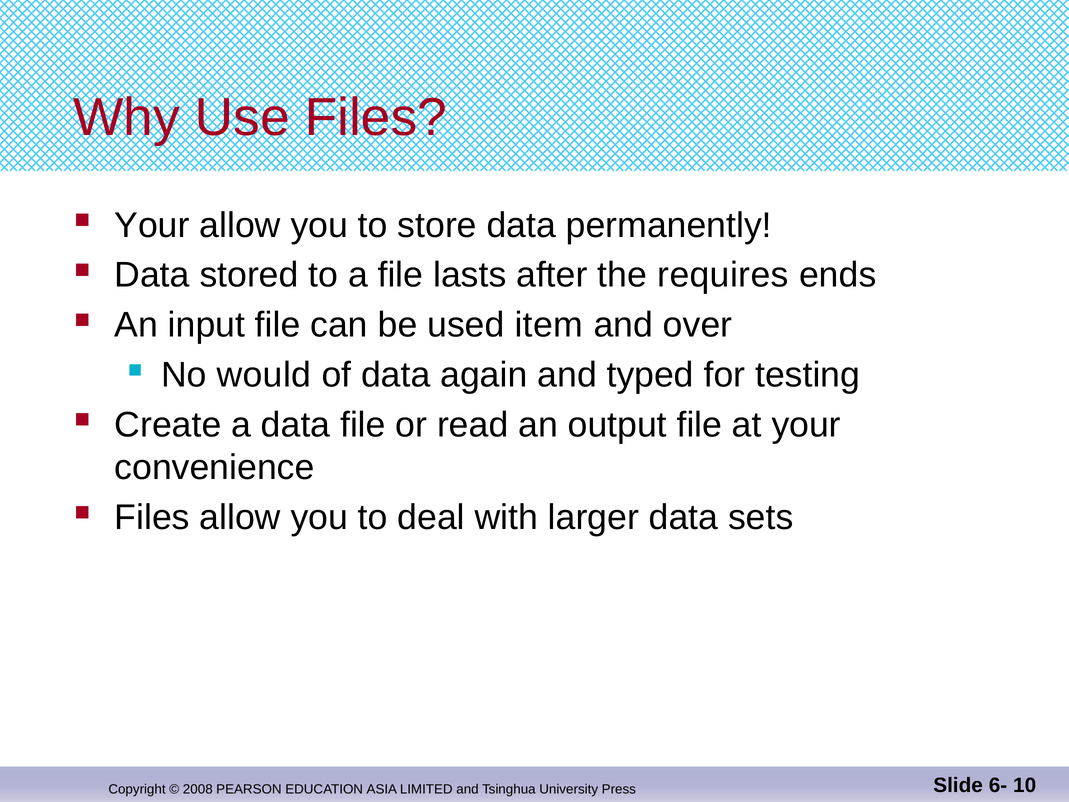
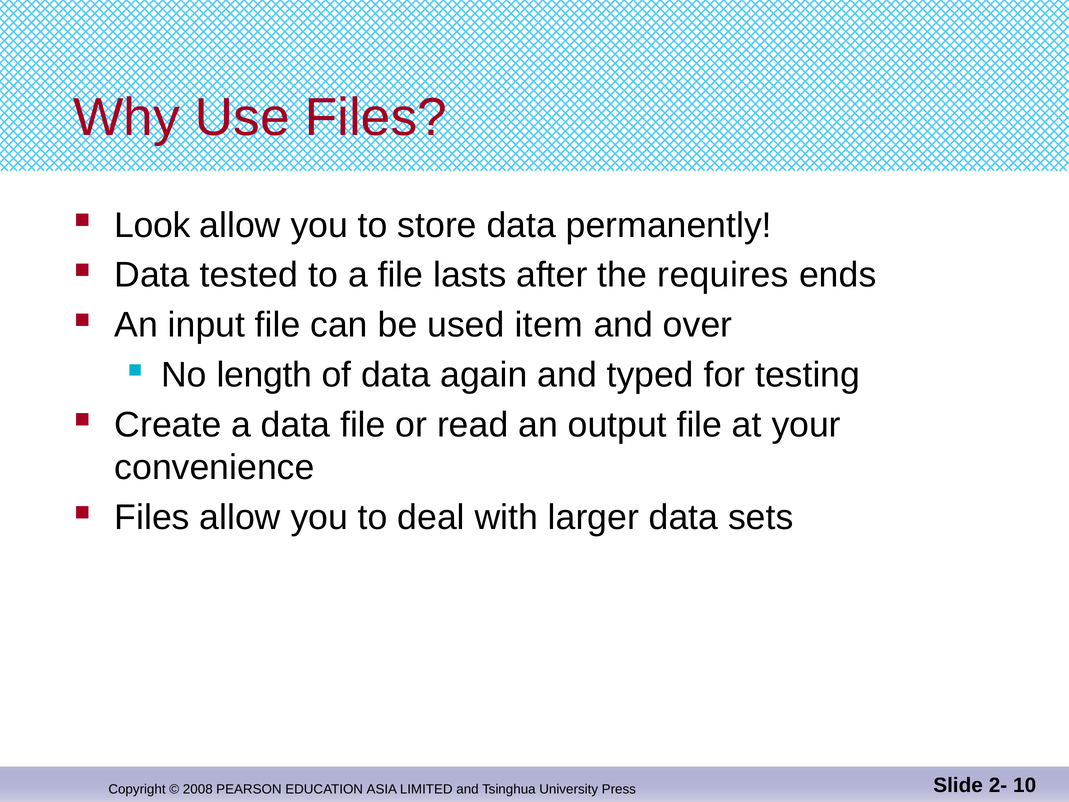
Your at (152, 225): Your -> Look
stored: stored -> tested
would: would -> length
6-: 6- -> 2-
